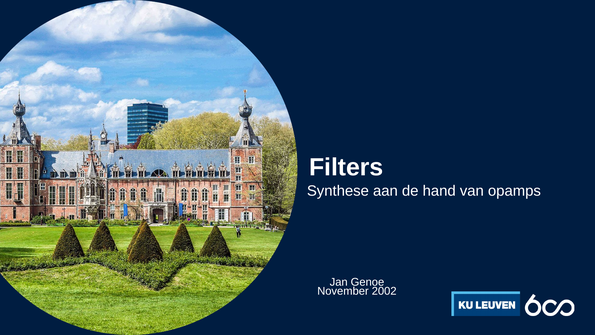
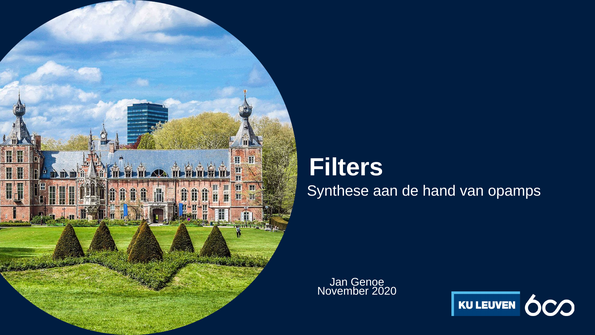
2002: 2002 -> 2020
